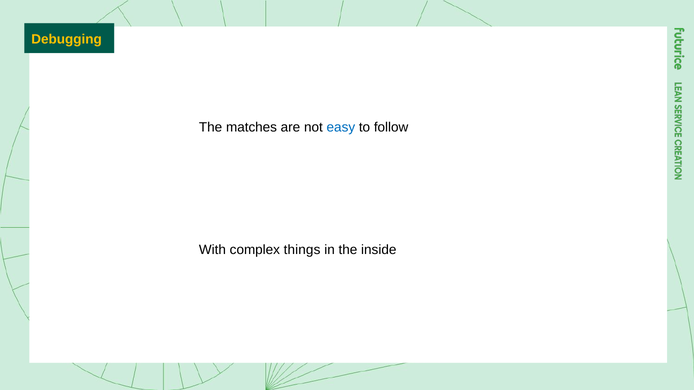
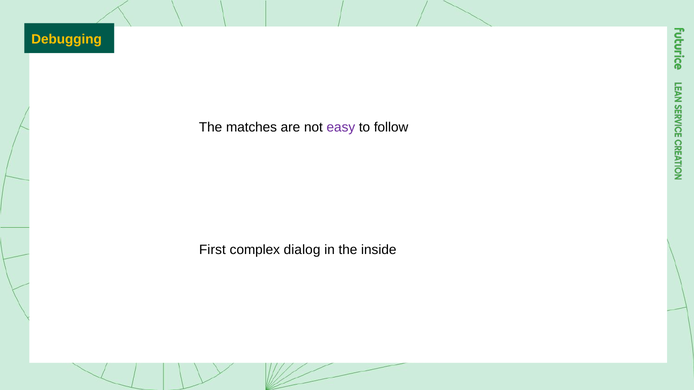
easy colour: blue -> purple
With: With -> First
things: things -> dialog
